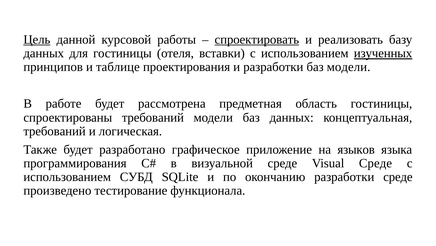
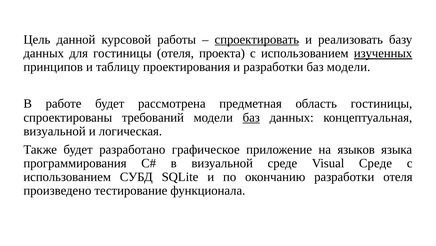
Цель underline: present -> none
вставки: вставки -> проекта
таблице: таблице -> таблицу
баз at (251, 117) underline: none -> present
требований at (55, 131): требований -> визуальной
разработки среде: среде -> отеля
